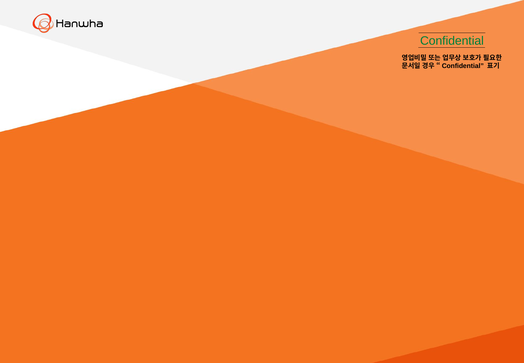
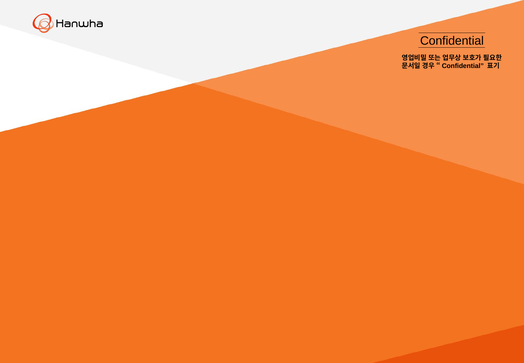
Confidential at (452, 41) colour: green -> black
